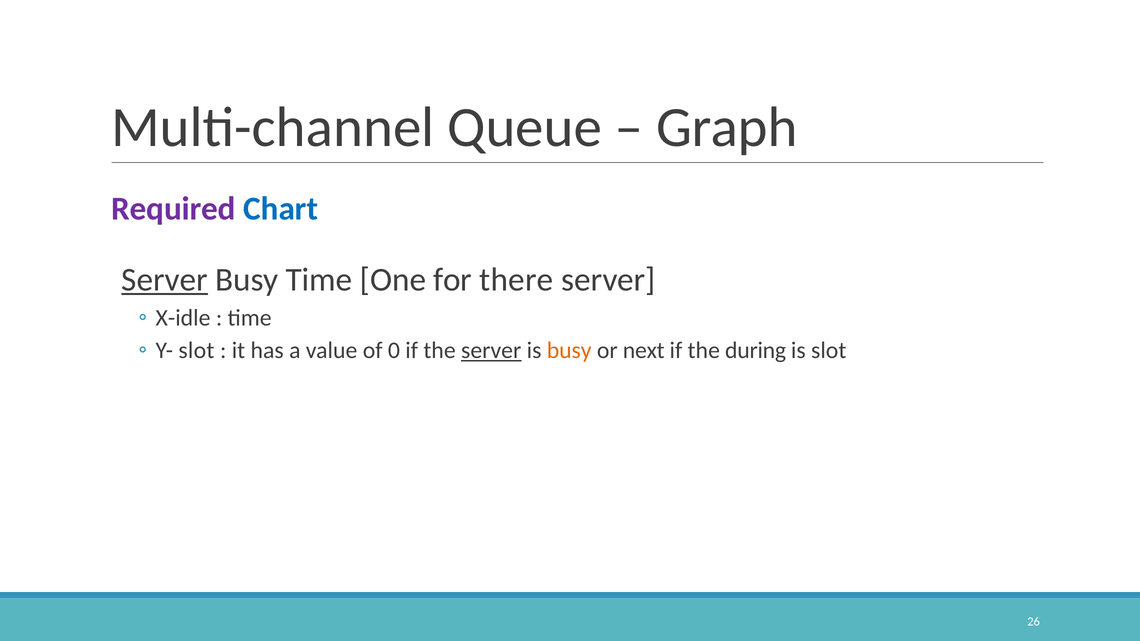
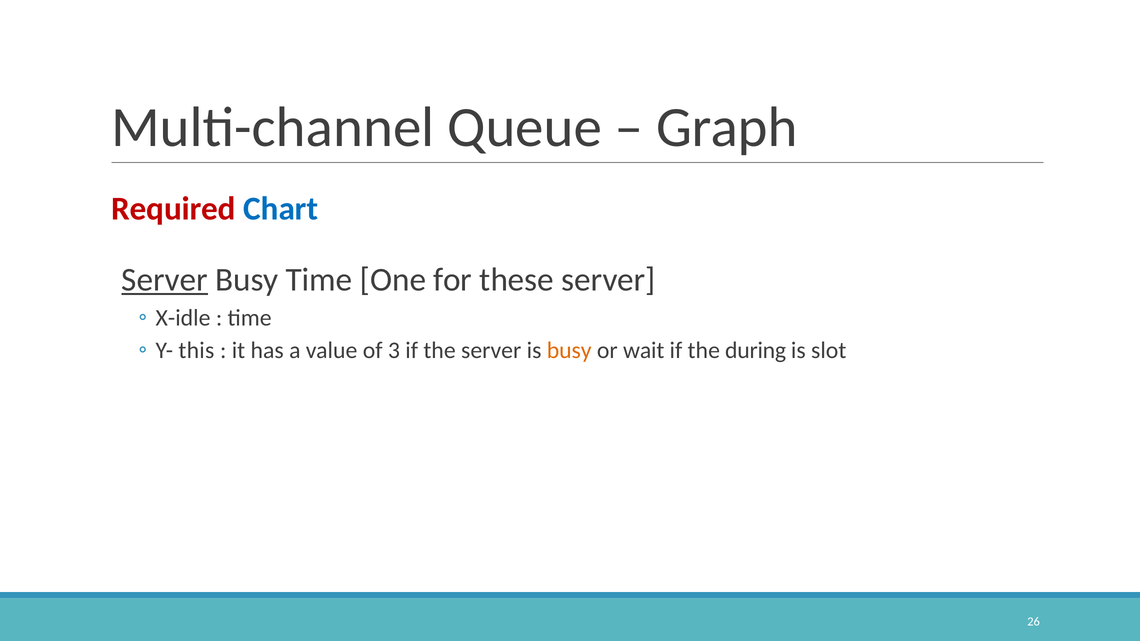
Required colour: purple -> red
there: there -> these
Y- slot: slot -> this
0: 0 -> 3
server at (491, 351) underline: present -> none
next: next -> wait
